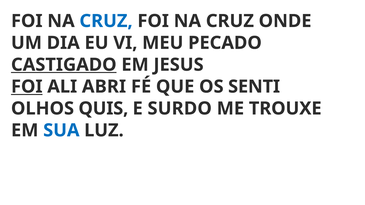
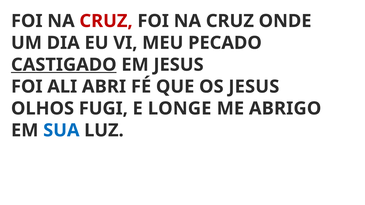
CRUZ at (106, 21) colour: blue -> red
FOI at (27, 87) underline: present -> none
OS SENTI: SENTI -> JESUS
QUIS: QUIS -> FUGI
SURDO: SURDO -> LONGE
TROUXE: TROUXE -> ABRIGO
